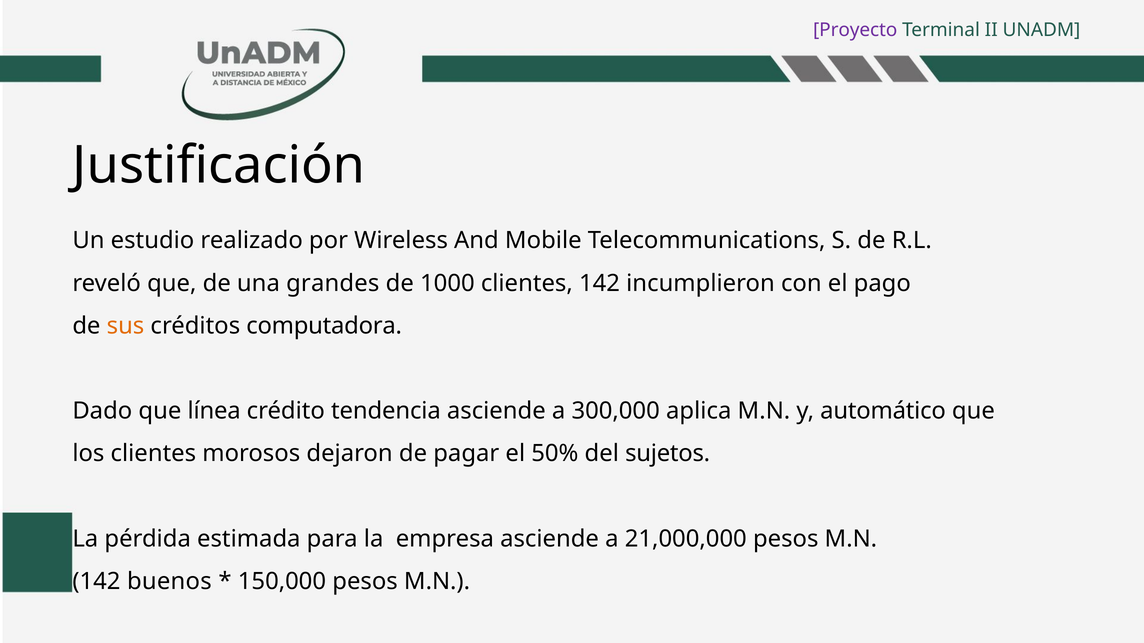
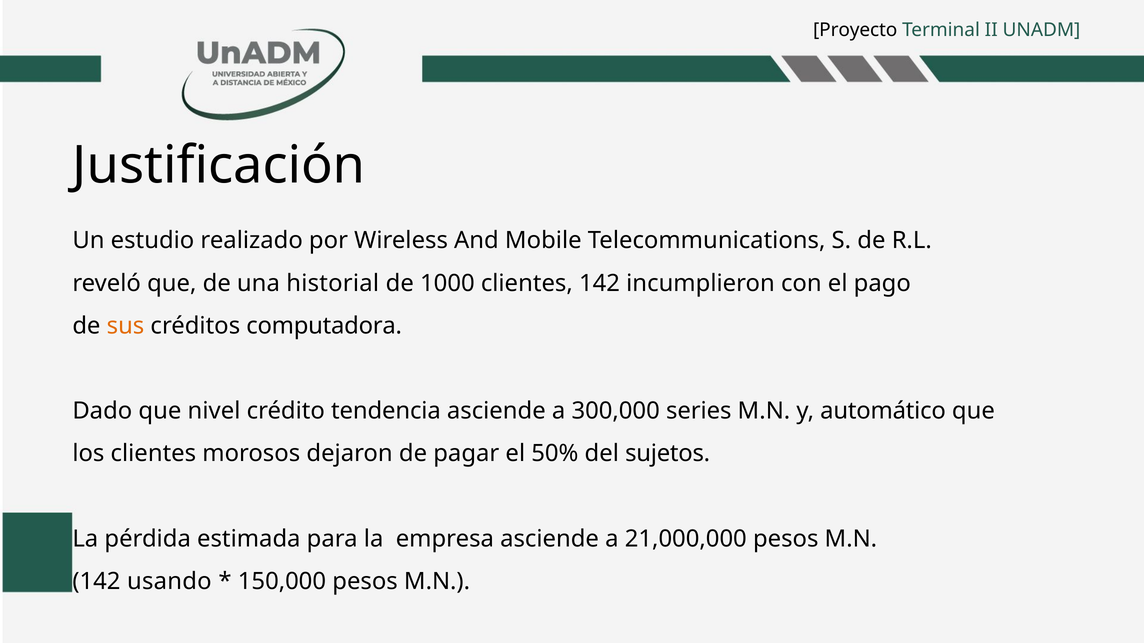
Proyecto colour: purple -> black
grandes: grandes -> historial
línea: línea -> nivel
aplica: aplica -> series
buenos: buenos -> usando
